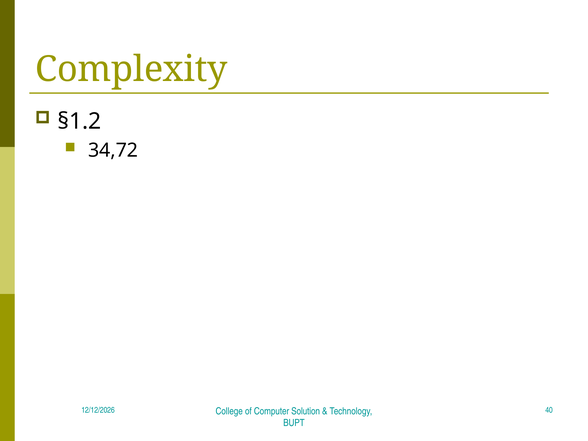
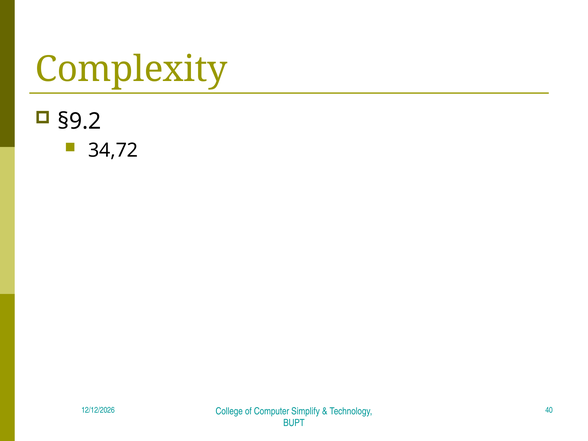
§1.2: §1.2 -> §9.2
Solution: Solution -> Simplify
